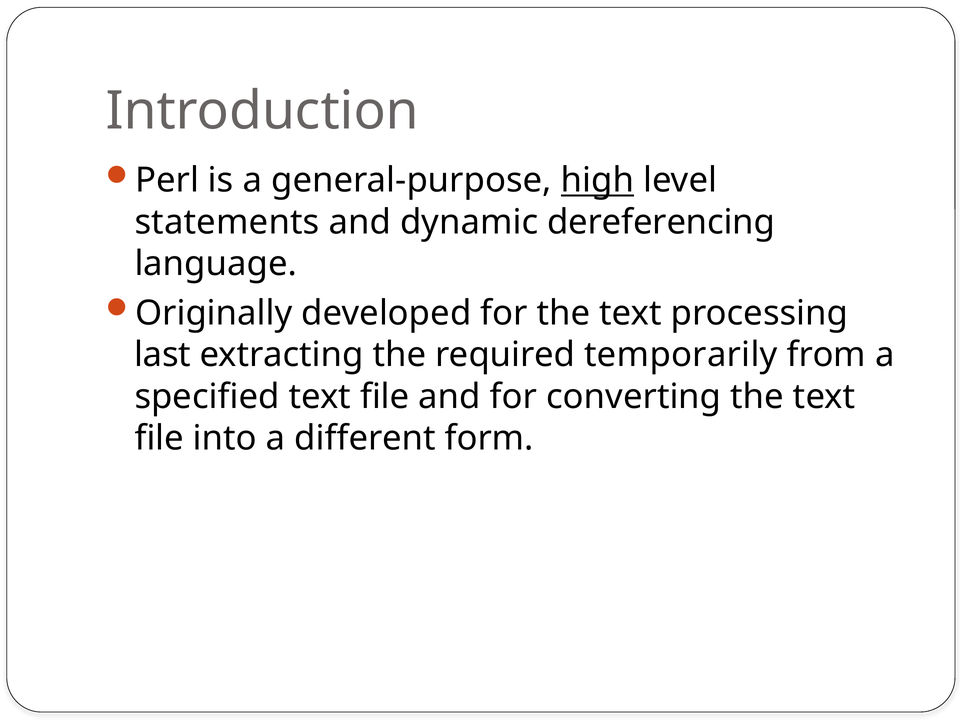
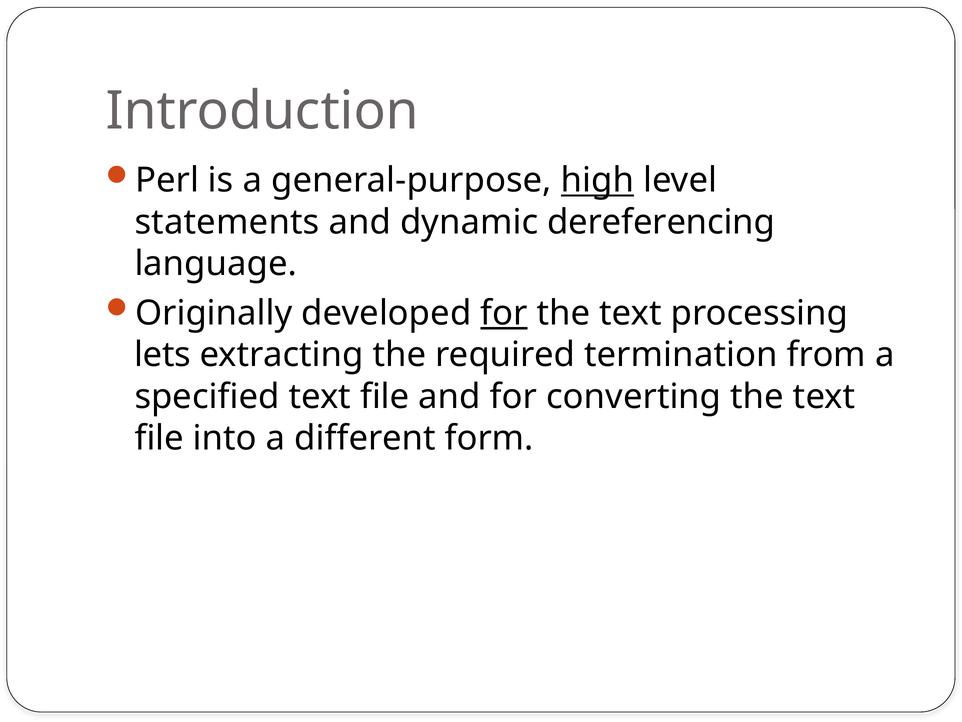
for at (504, 313) underline: none -> present
last: last -> lets
temporarily: temporarily -> termination
